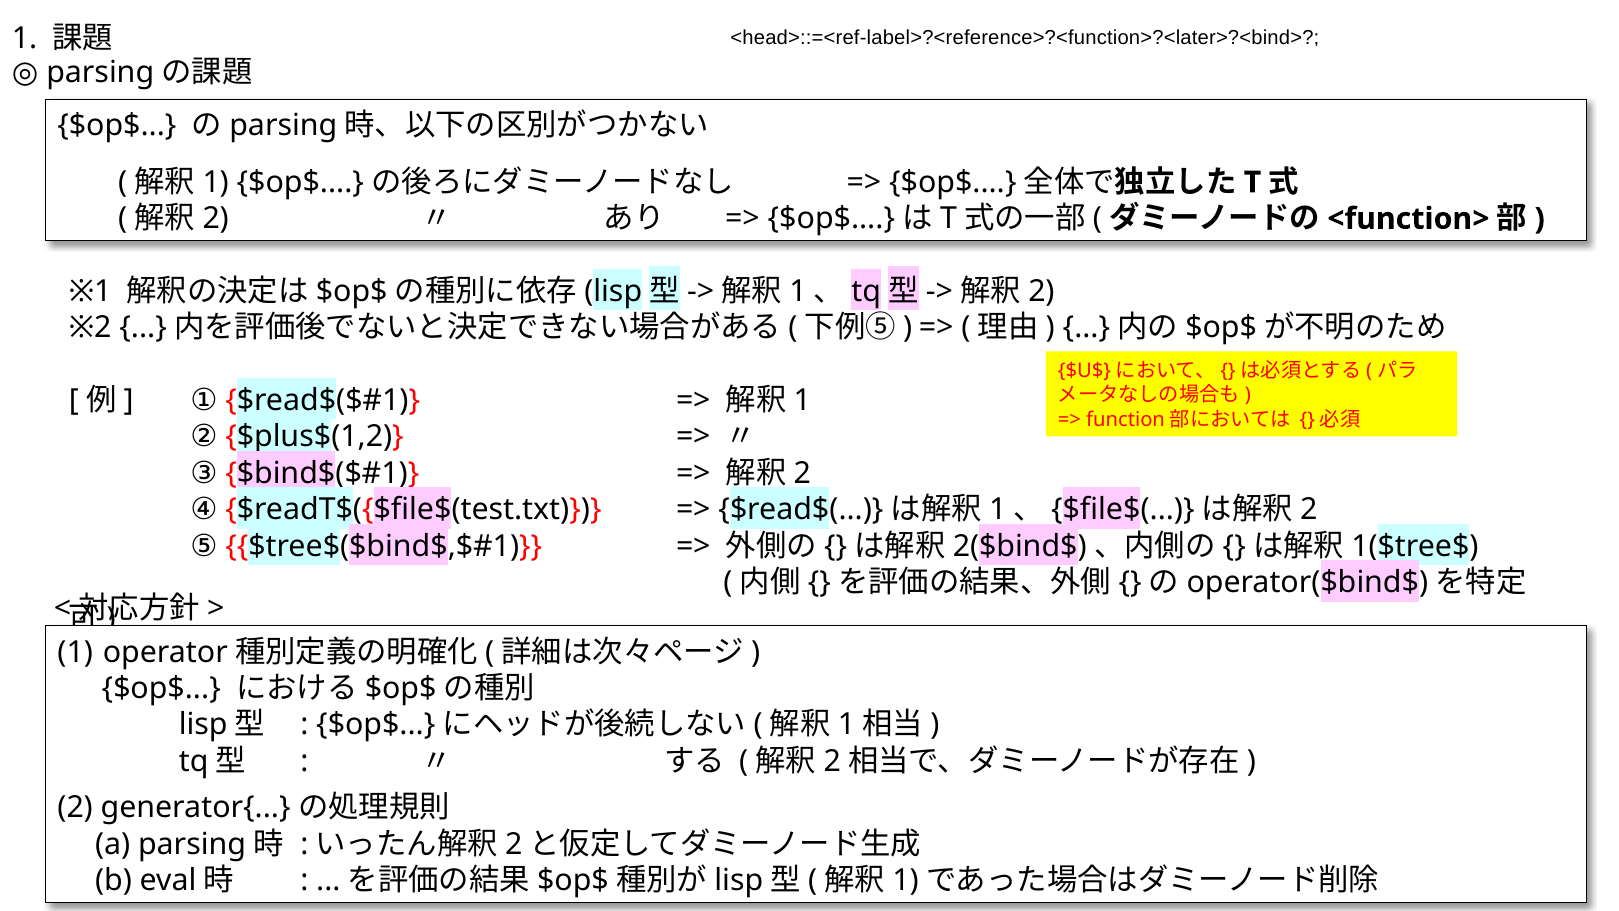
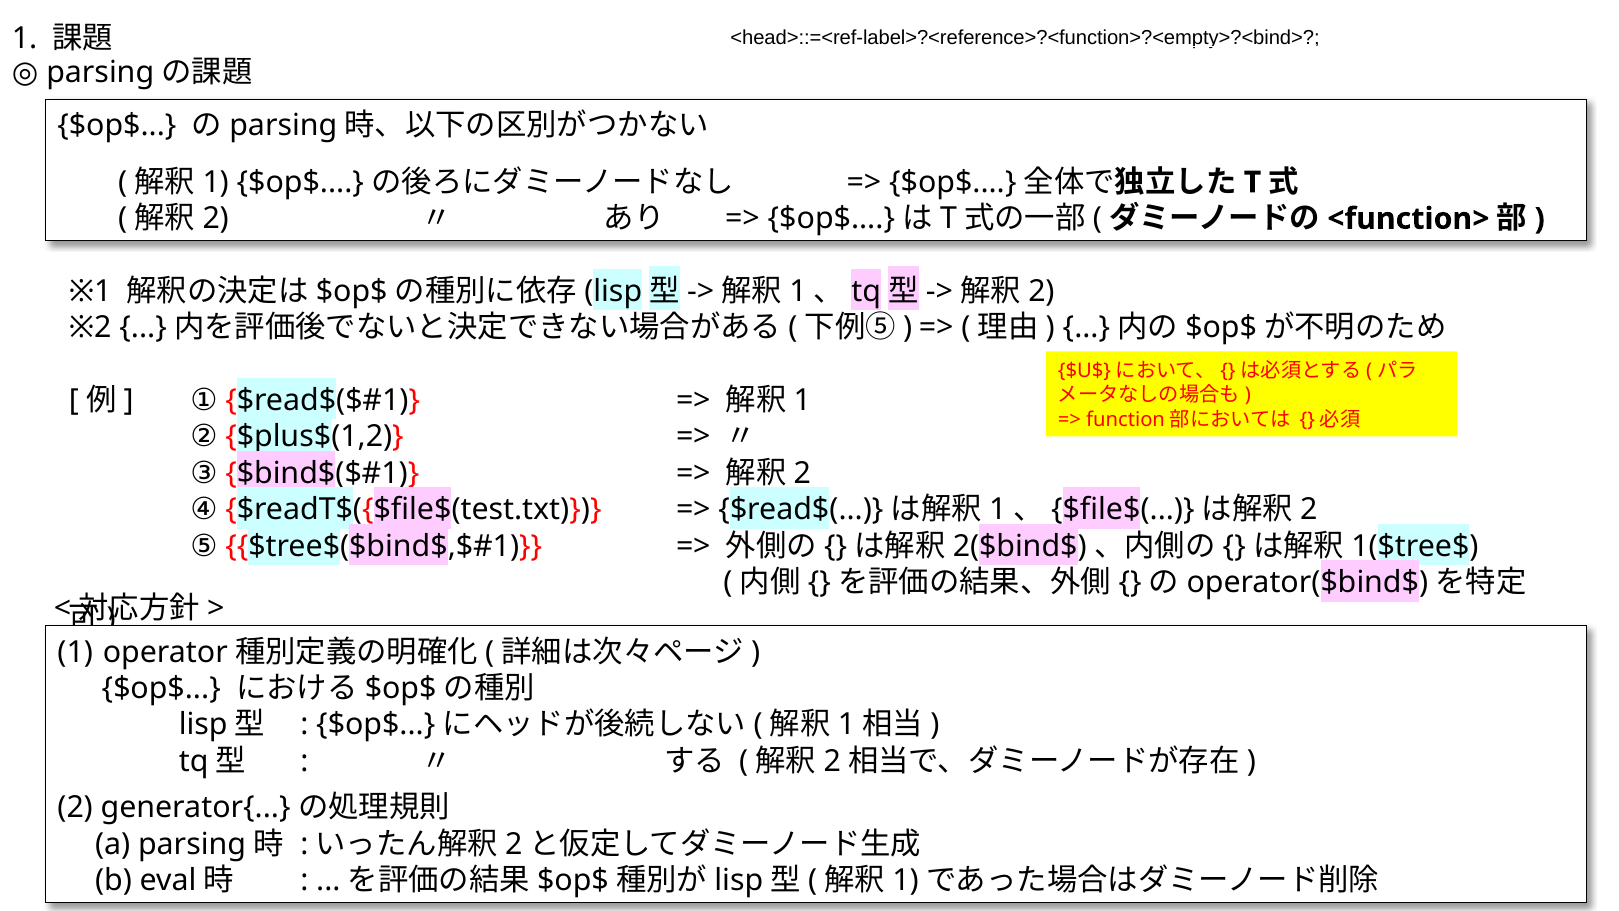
<head>::=<ref-label>?<reference>?<function>?<later>?<bind>: <head>::=<ref-label>?<reference>?<function>?<later>?<bind> -> <head>::=<ref-label>?<reference>?<function>?<empty>?<bind>
